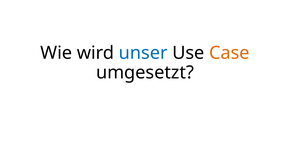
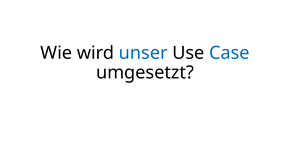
Case colour: orange -> blue
